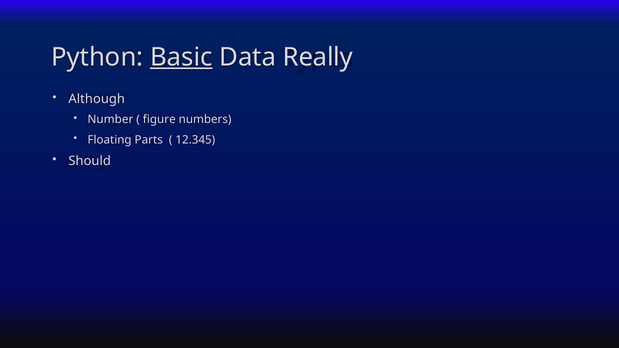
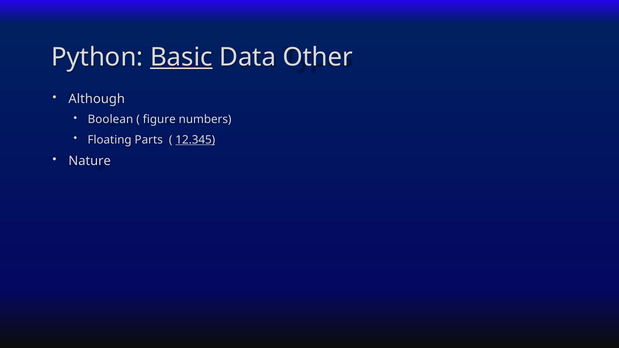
Really: Really -> Other
Number: Number -> Boolean
12.345 underline: none -> present
Should: Should -> Nature
